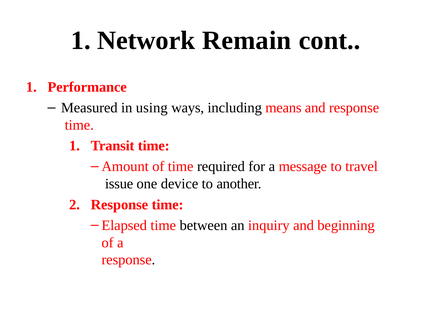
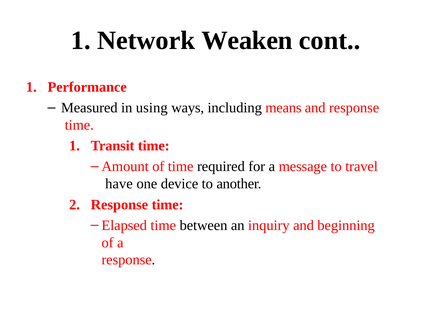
Remain: Remain -> Weaken
issue: issue -> have
